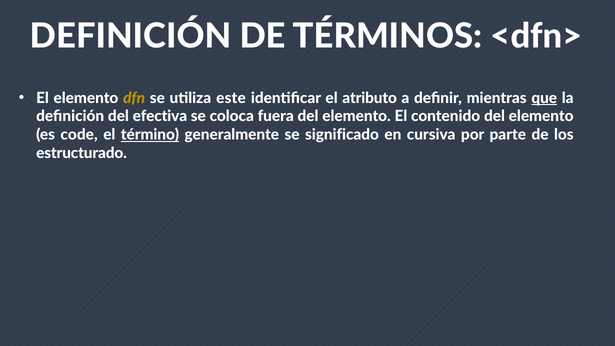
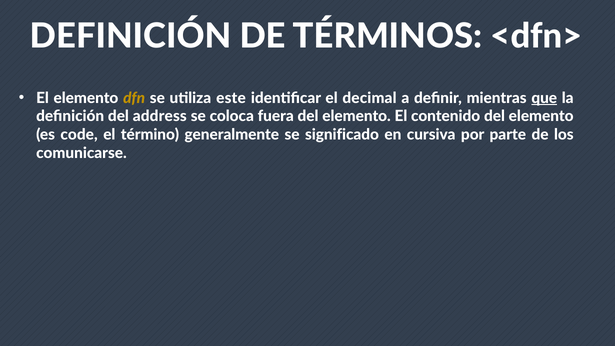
atributo: atributo -> decimal
efectiva: efectiva -> address
término underline: present -> none
estructurado: estructurado -> comunicarse
